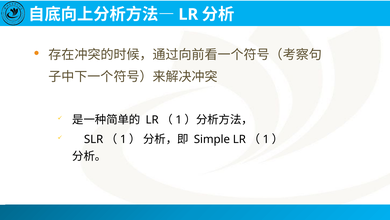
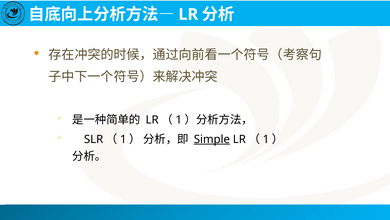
Simple underline: none -> present
